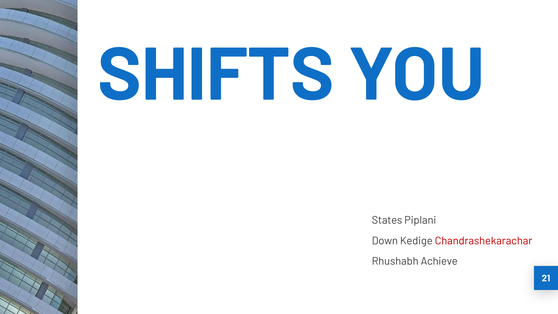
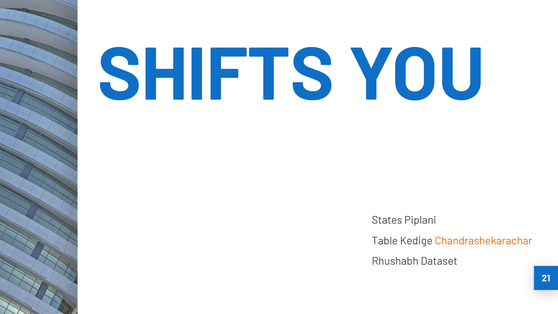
Down: Down -> Table
Chandrashekarachar colour: red -> orange
Achieve: Achieve -> Dataset
